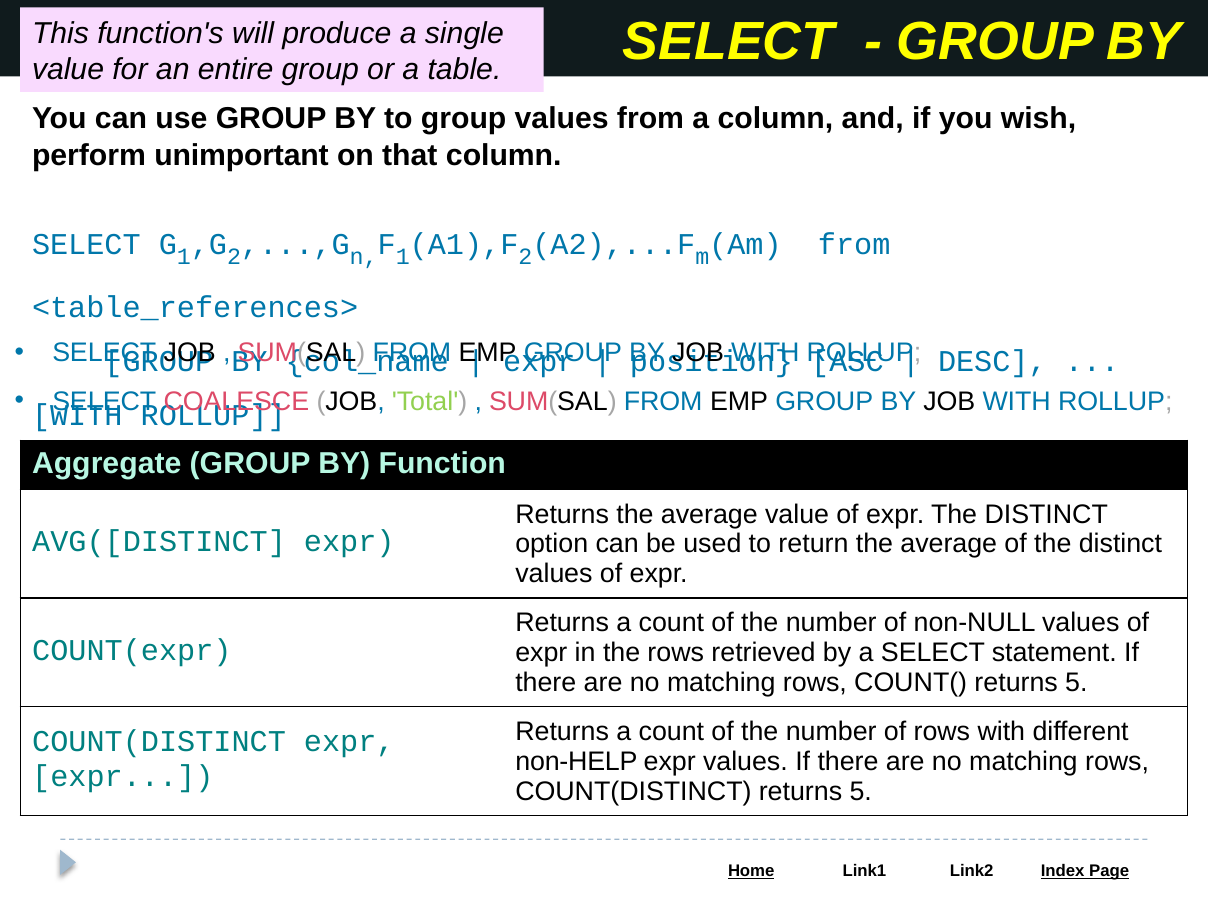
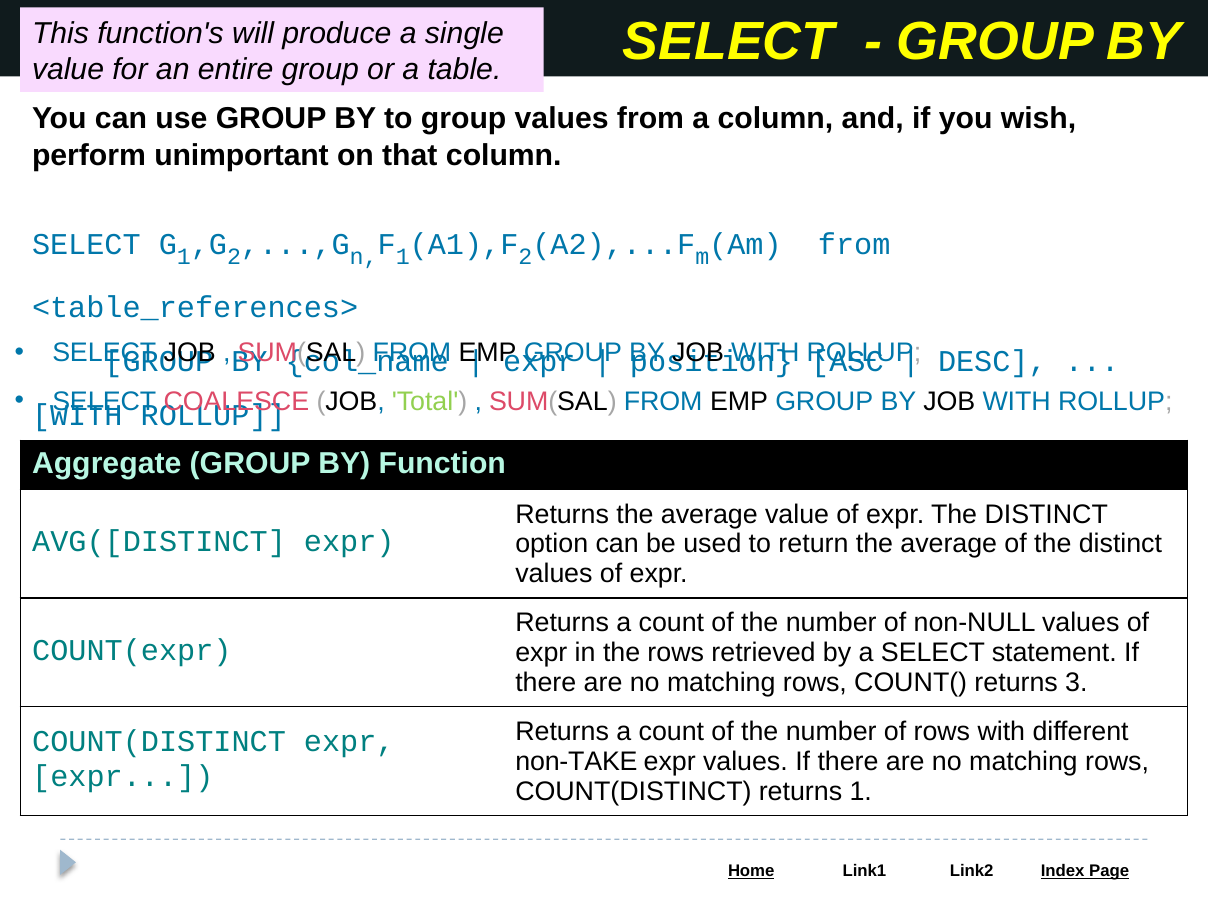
COUNT( returns 5: 5 -> 3
non-HELP: non-HELP -> non-TAKE
COUNT(DISTINCT returns 5: 5 -> 1
